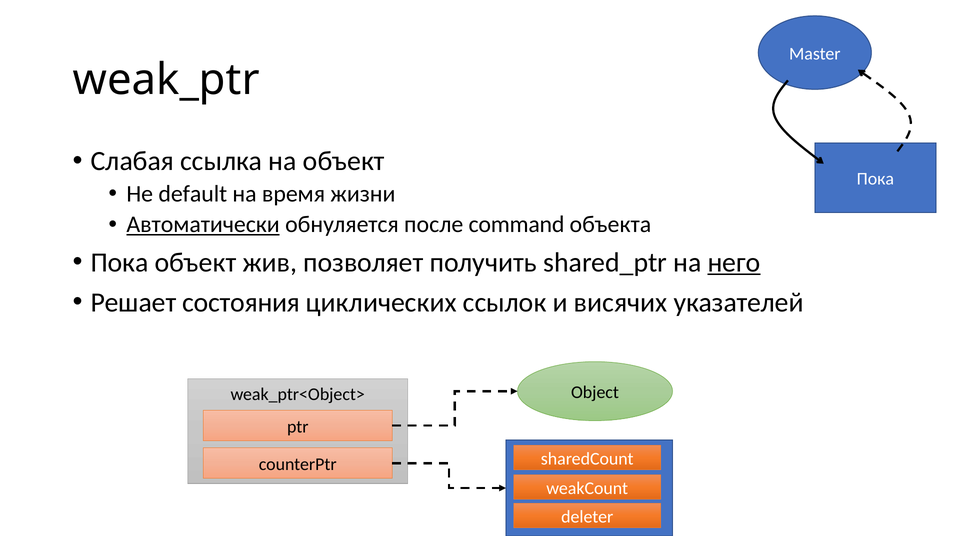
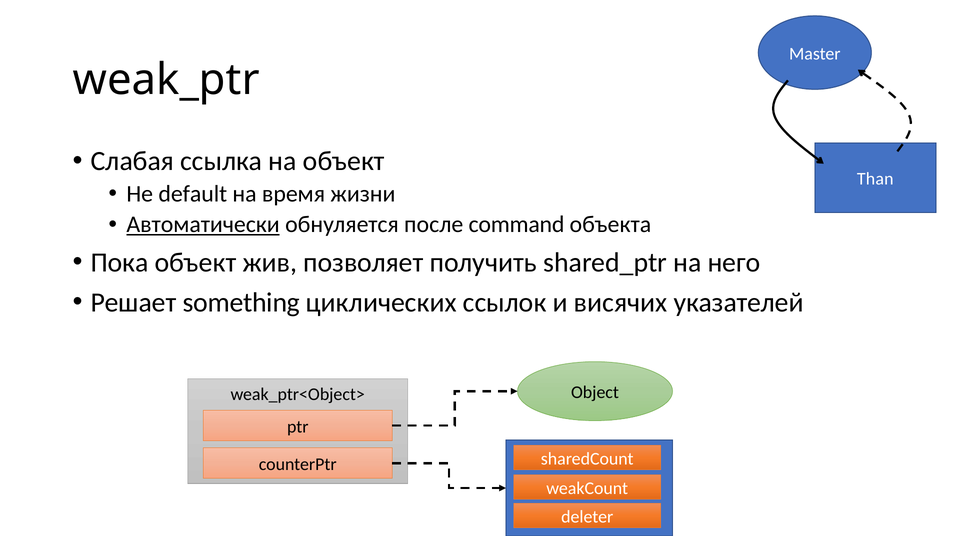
Пока at (875, 179): Пока -> Than
него underline: present -> none
состояния: состояния -> something
